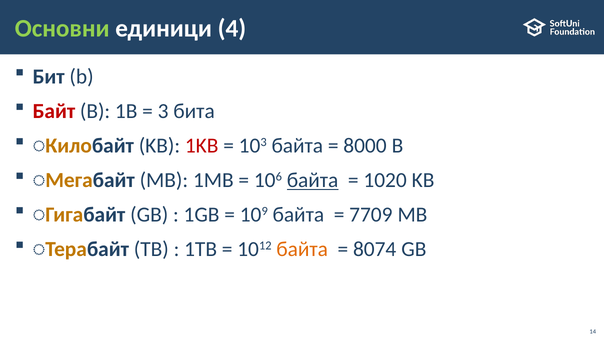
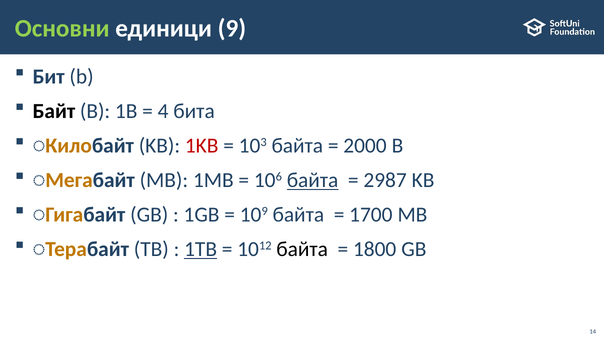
4: 4 -> 9
Байт colour: red -> black
3: 3 -> 4
8000: 8000 -> 2000
1020: 1020 -> 2987
7709: 7709 -> 1700
1TB underline: none -> present
байта at (302, 249) colour: orange -> black
8074: 8074 -> 1800
